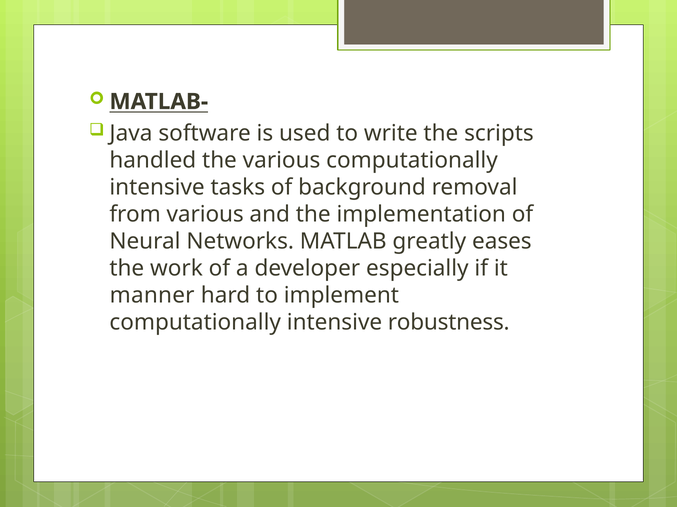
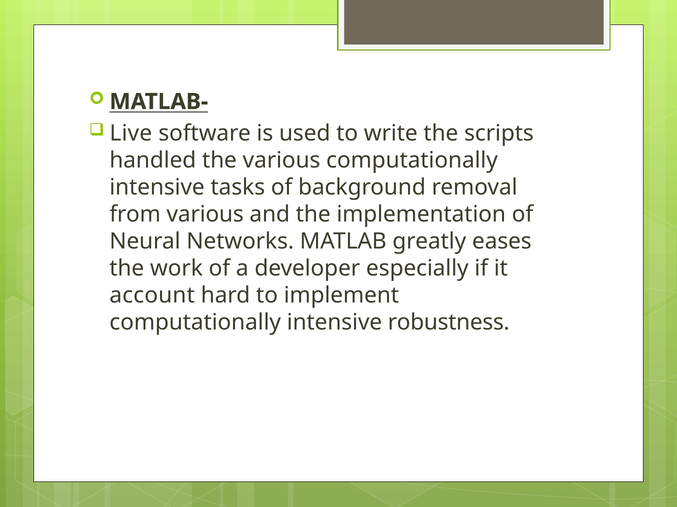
Java: Java -> Live
manner: manner -> account
